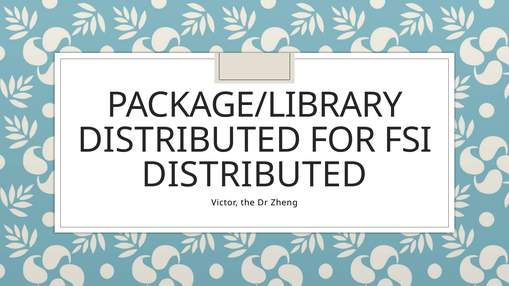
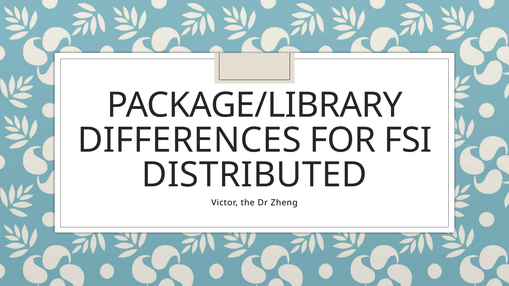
DISTRIBUTED at (189, 140): DISTRIBUTED -> DIFFERENCES
